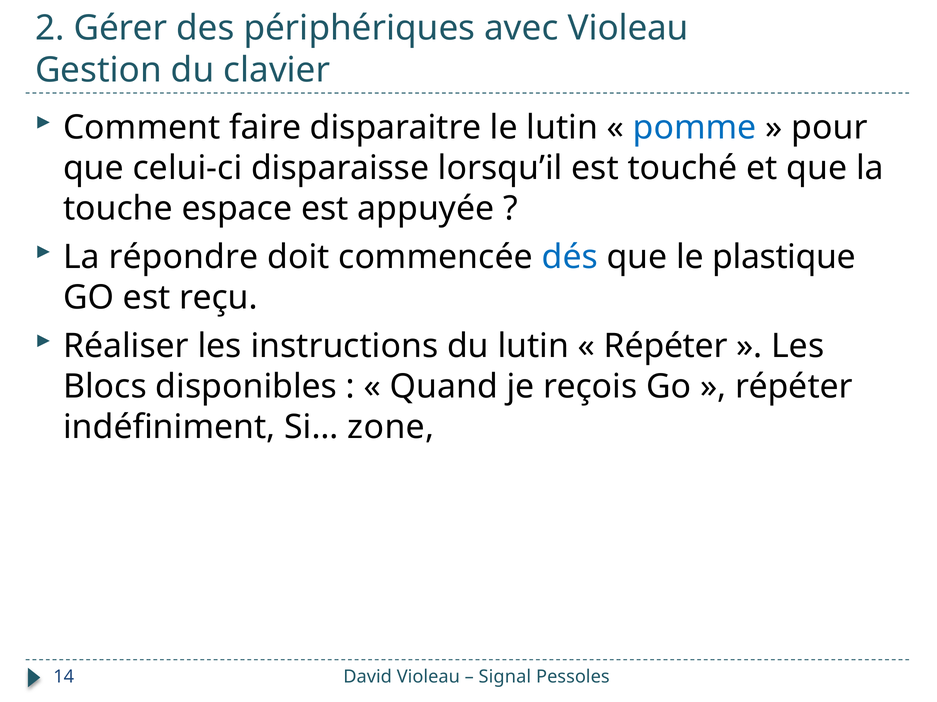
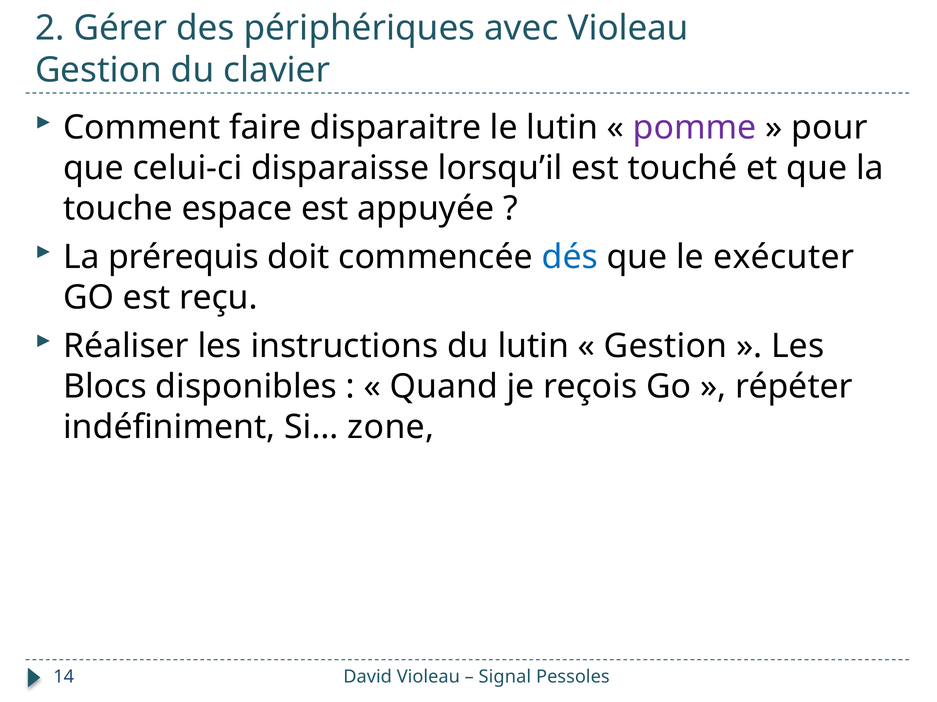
pomme colour: blue -> purple
répondre: répondre -> prérequis
plastique: plastique -> exécuter
Répéter at (666, 346): Répéter -> Gestion
